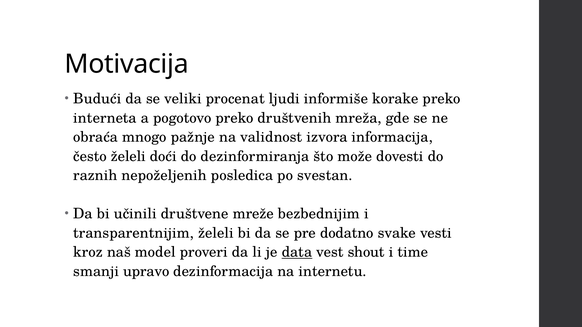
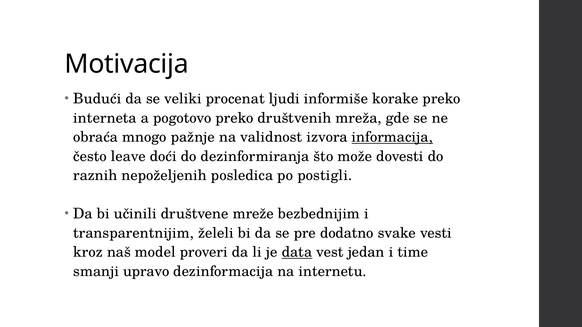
informacija underline: none -> present
često želeli: želeli -> leave
svestan: svestan -> postigli
shout: shout -> jedan
